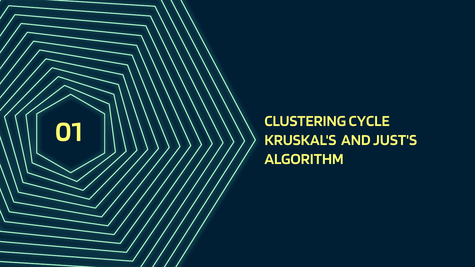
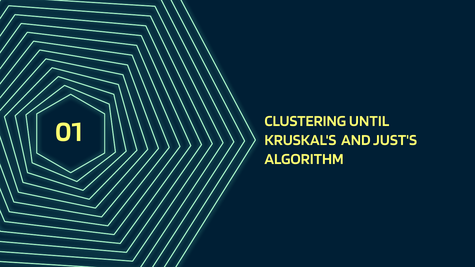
CYCLE: CYCLE -> UNTIL
